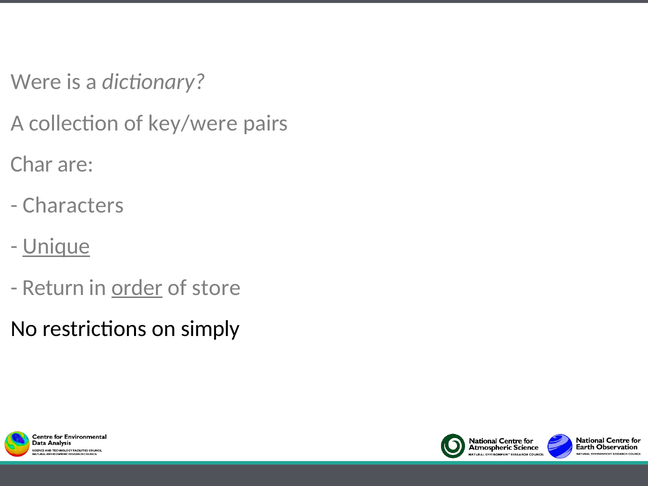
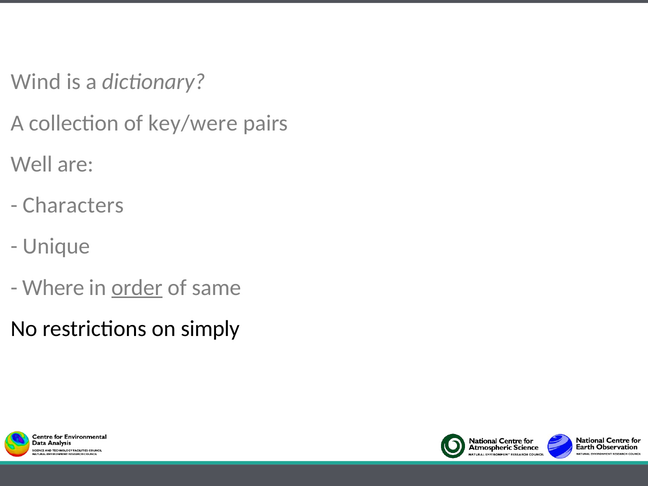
Were: Were -> Wind
Char: Char -> Well
Unique underline: present -> none
Return: Return -> Where
store: store -> same
